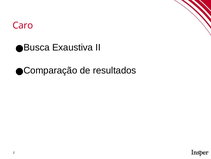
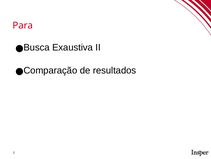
Caro: Caro -> Para
